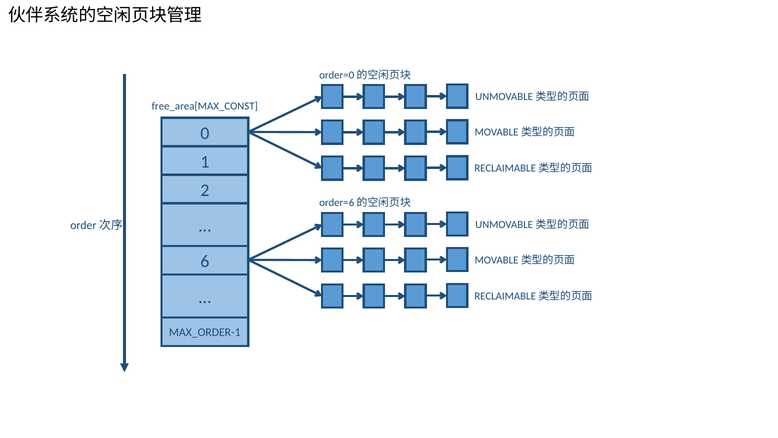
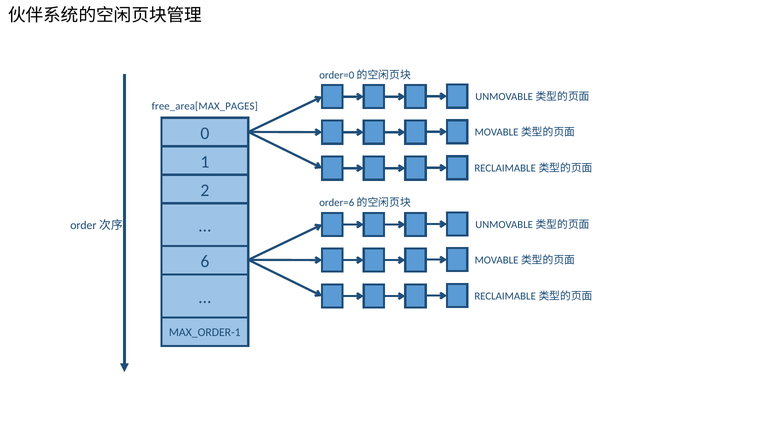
free_area[MAX_CONST: free_area[MAX_CONST -> free_area[MAX_PAGES
